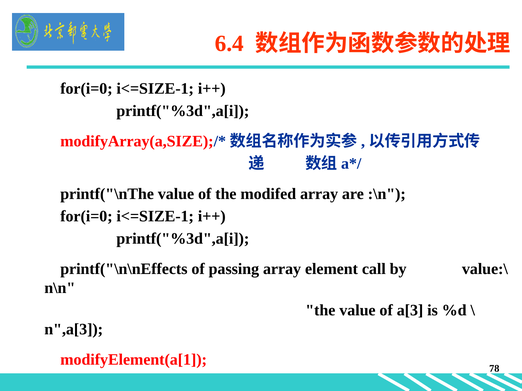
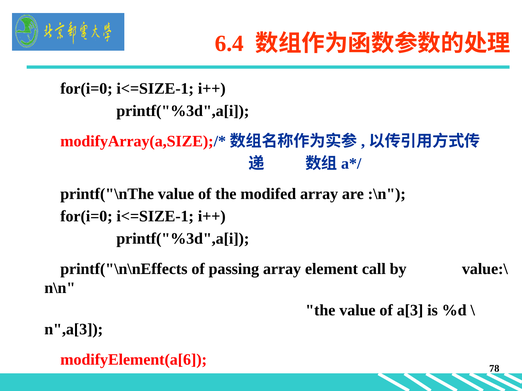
modifyElement(a[1: modifyElement(a[1 -> modifyElement(a[6
